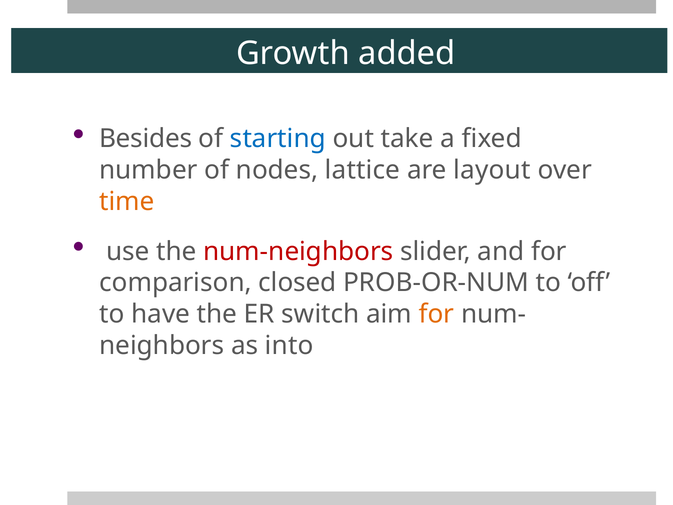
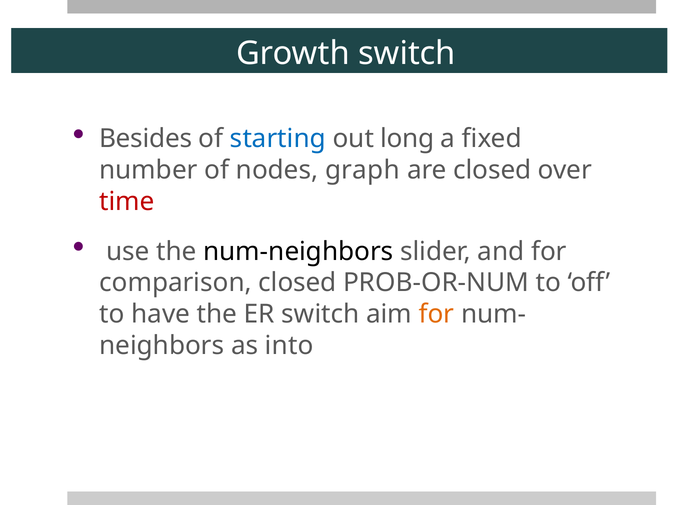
Growth added: added -> switch
take: take -> long
lattice: lattice -> graph
are layout: layout -> closed
time colour: orange -> red
num-neighbors colour: red -> black
